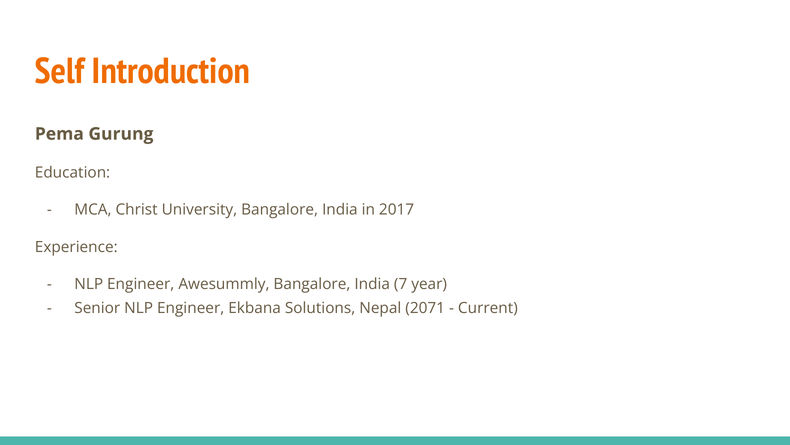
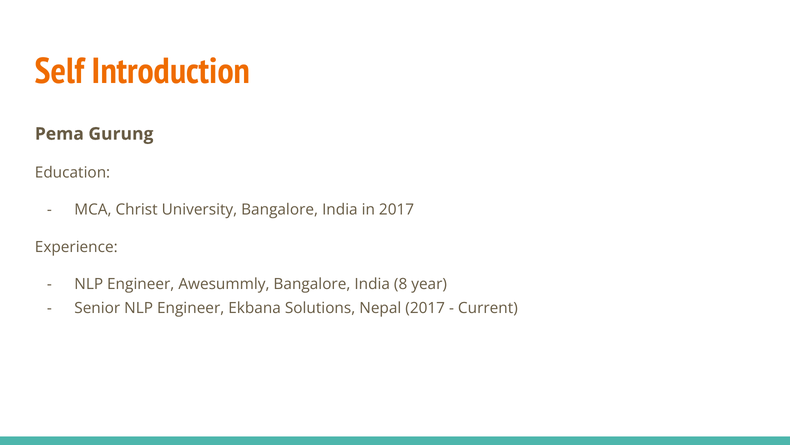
7: 7 -> 8
Nepal 2071: 2071 -> 2017
